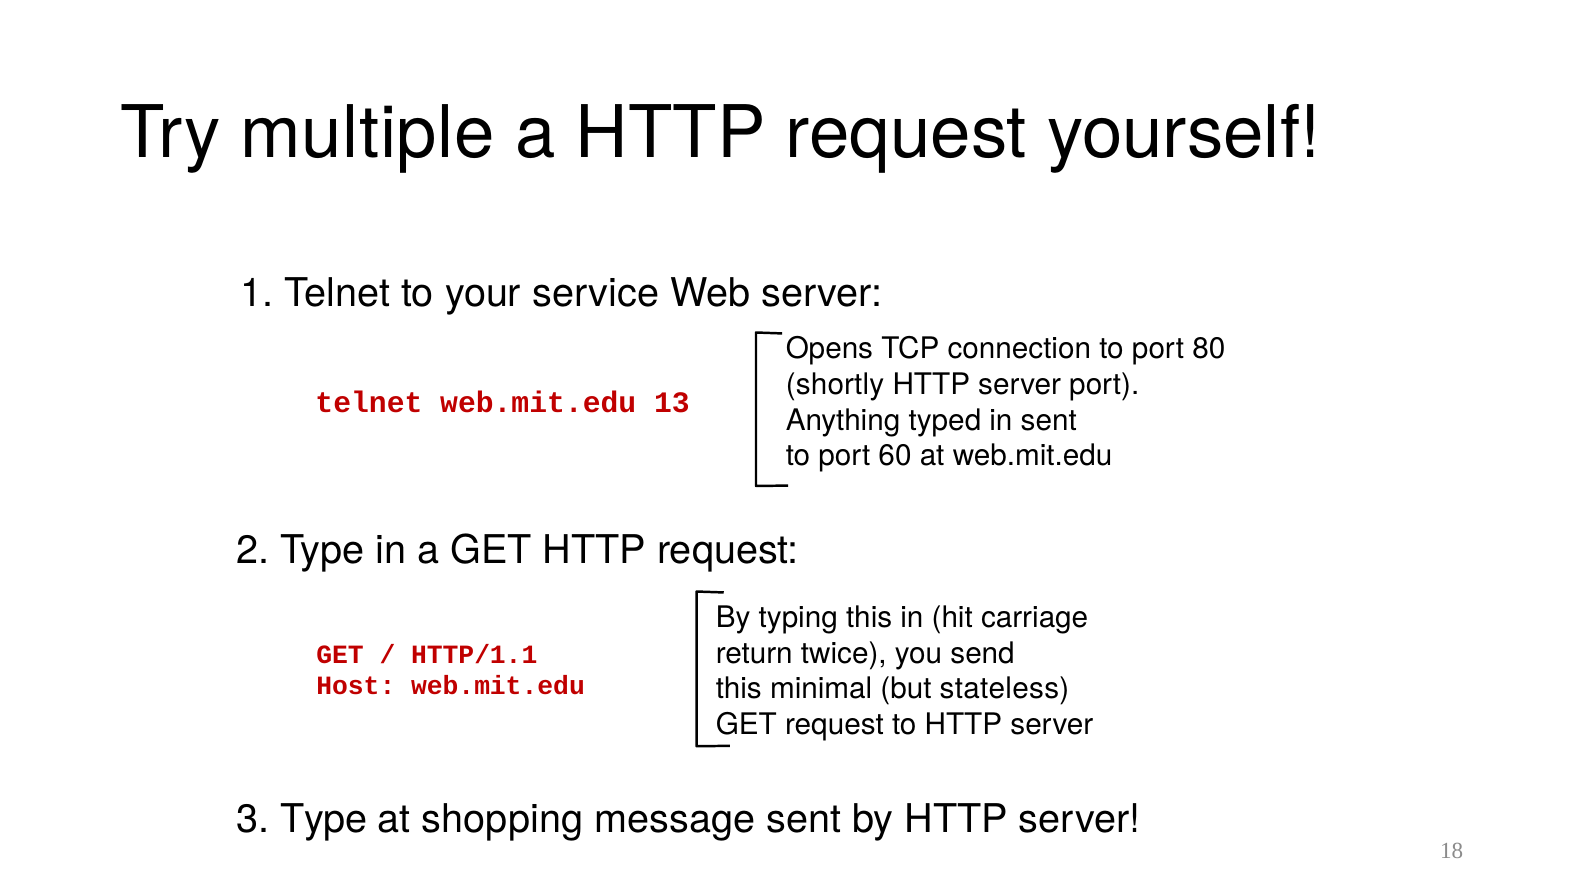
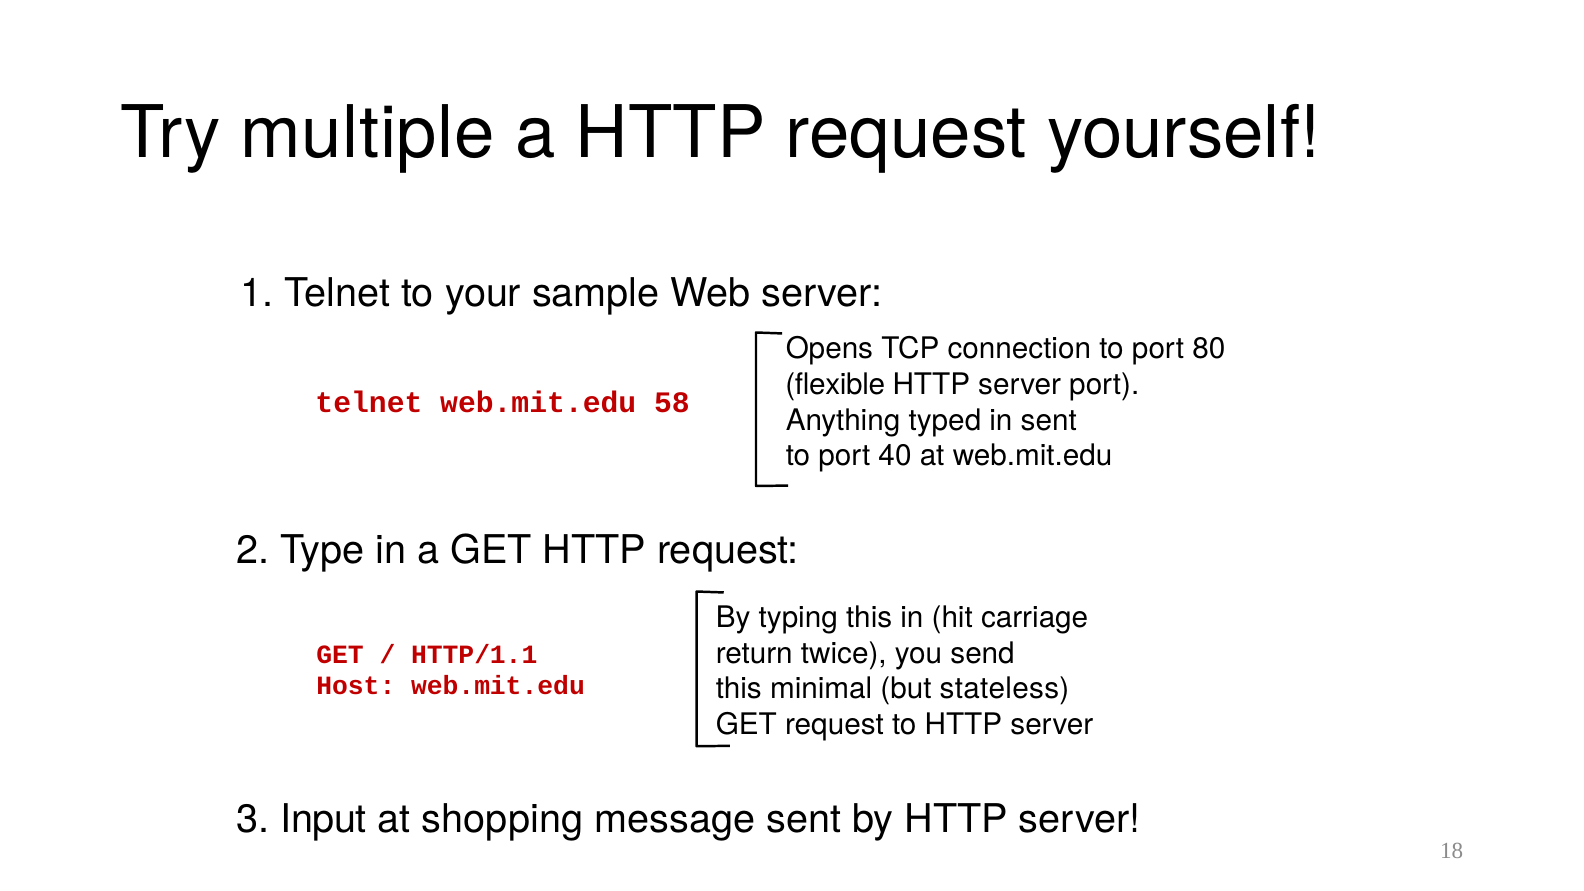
service: service -> sample
shortly: shortly -> flexible
13: 13 -> 58
60: 60 -> 40
3 Type: Type -> Input
